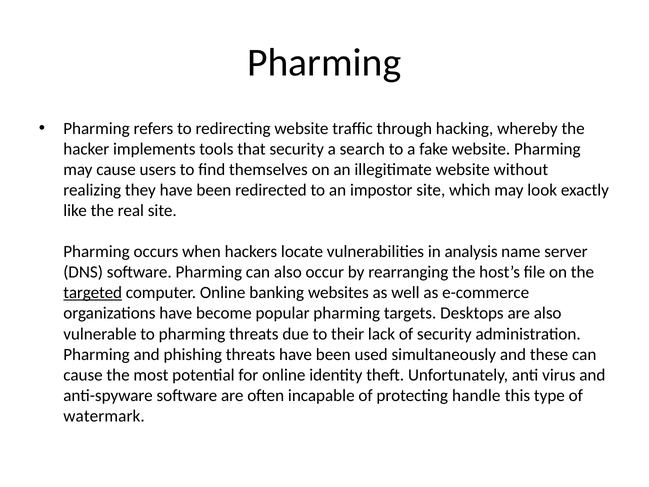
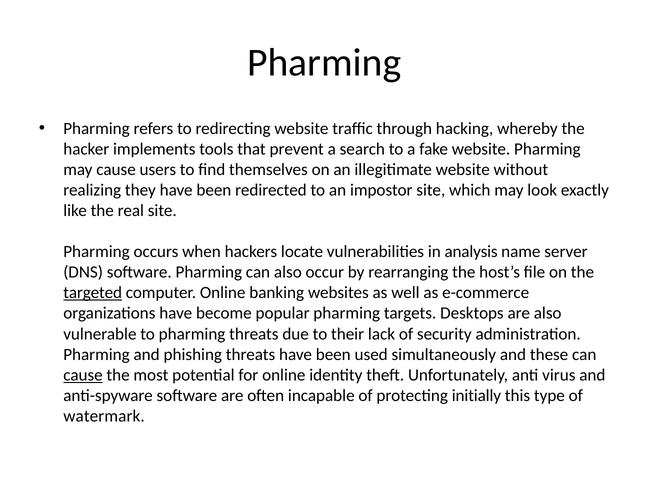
that security: security -> prevent
cause at (83, 375) underline: none -> present
handle: handle -> initially
